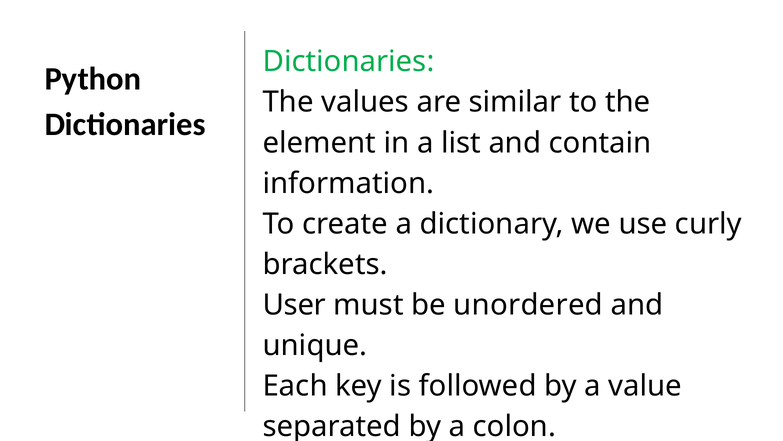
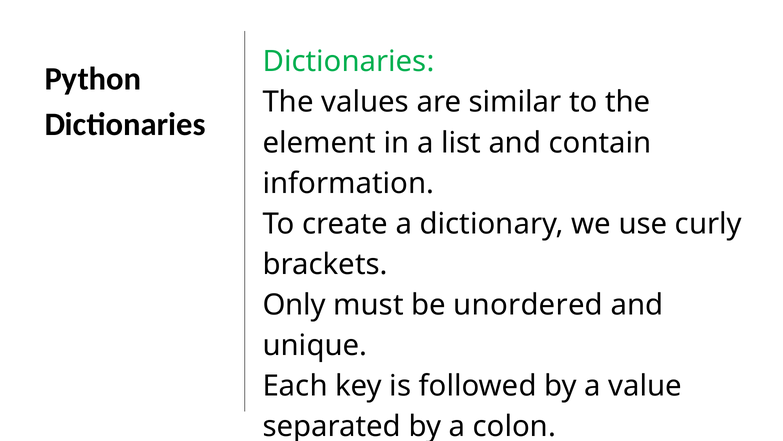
User: User -> Only
